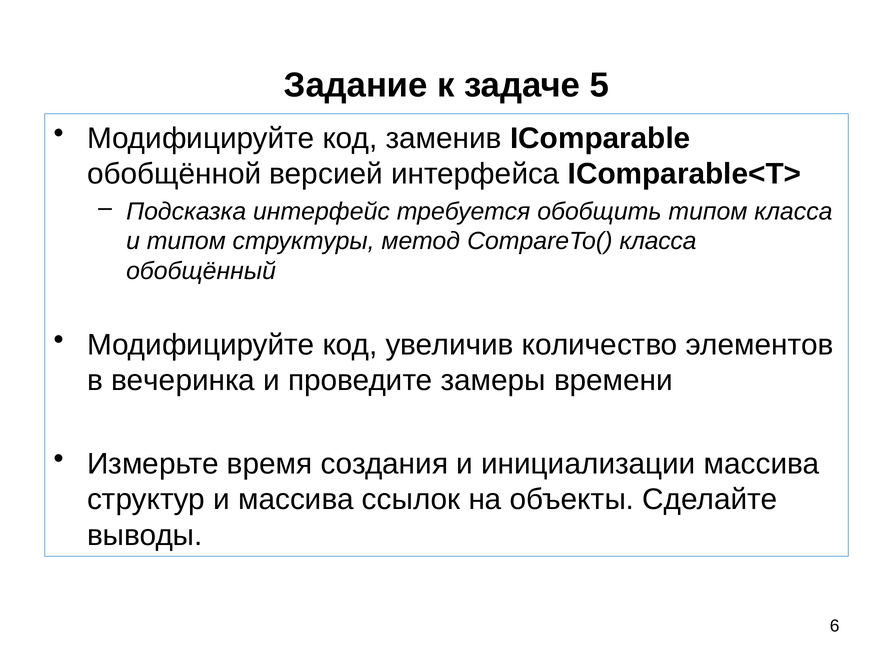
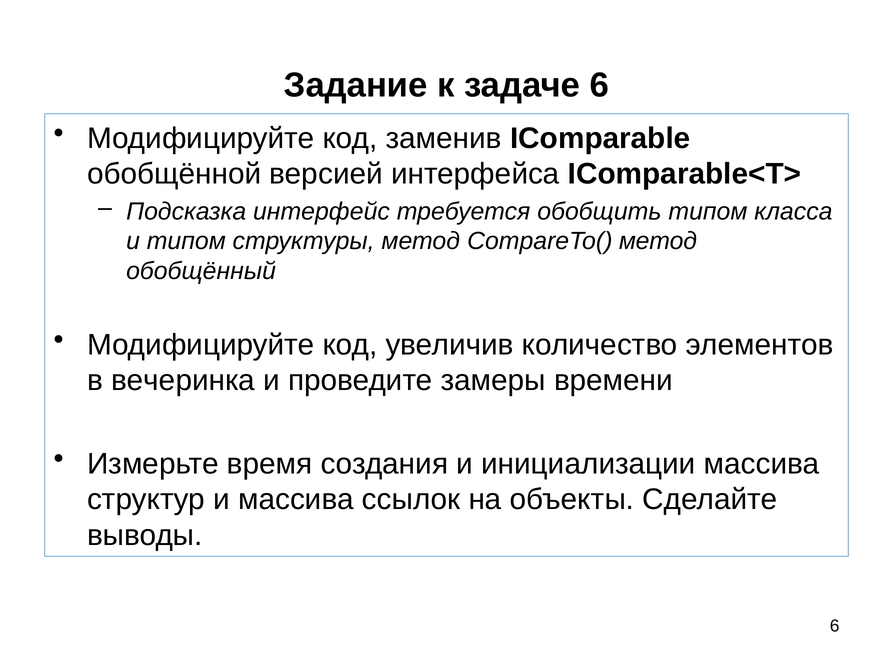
задаче 5: 5 -> 6
CompareTo( класса: класса -> метод
